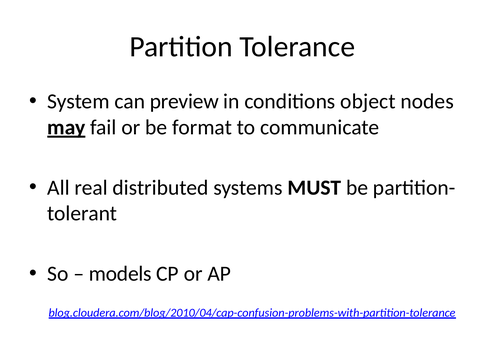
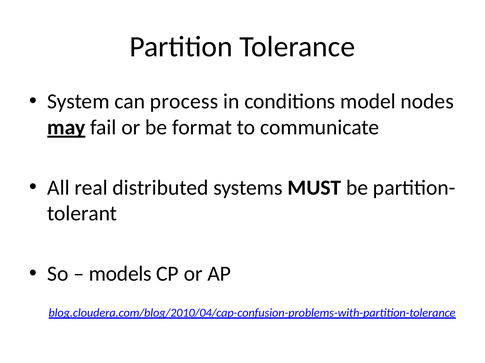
preview: preview -> process
object: object -> model
